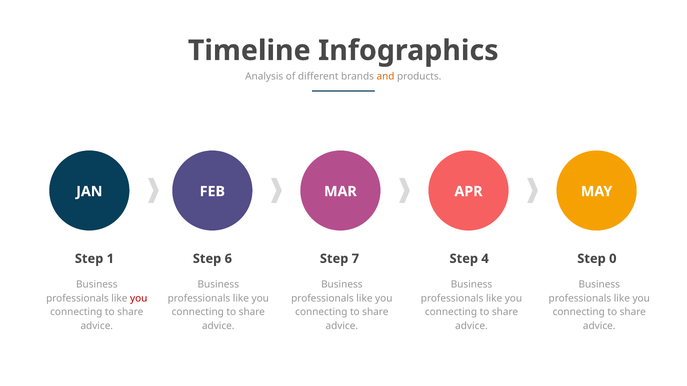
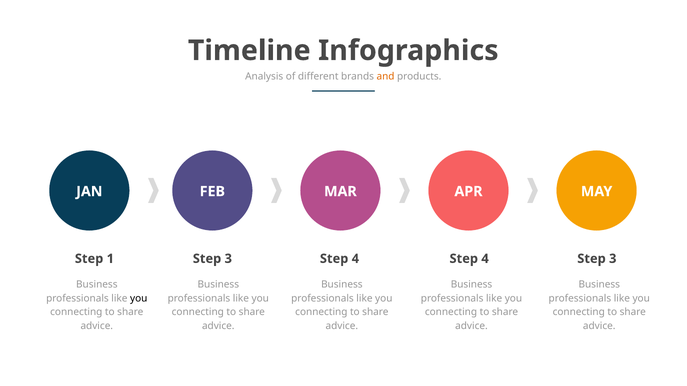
6 at (228, 259): 6 -> 3
7 at (355, 259): 7 -> 4
0 at (613, 259): 0 -> 3
you at (139, 299) colour: red -> black
